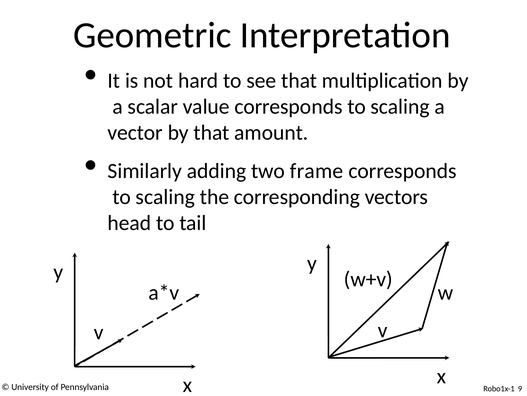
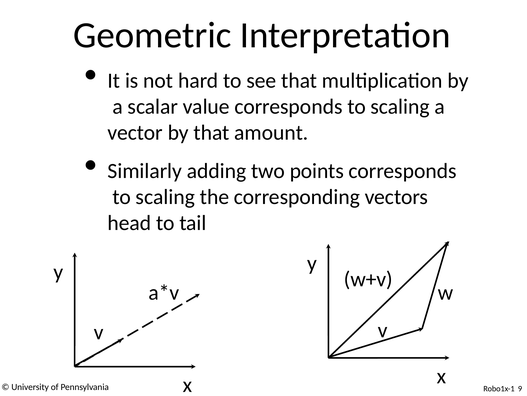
frame: frame -> points
